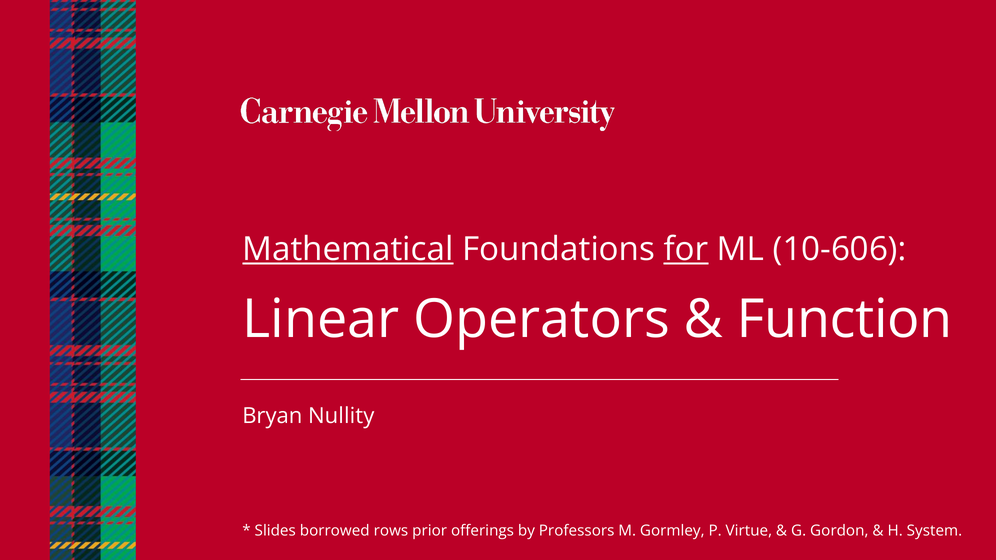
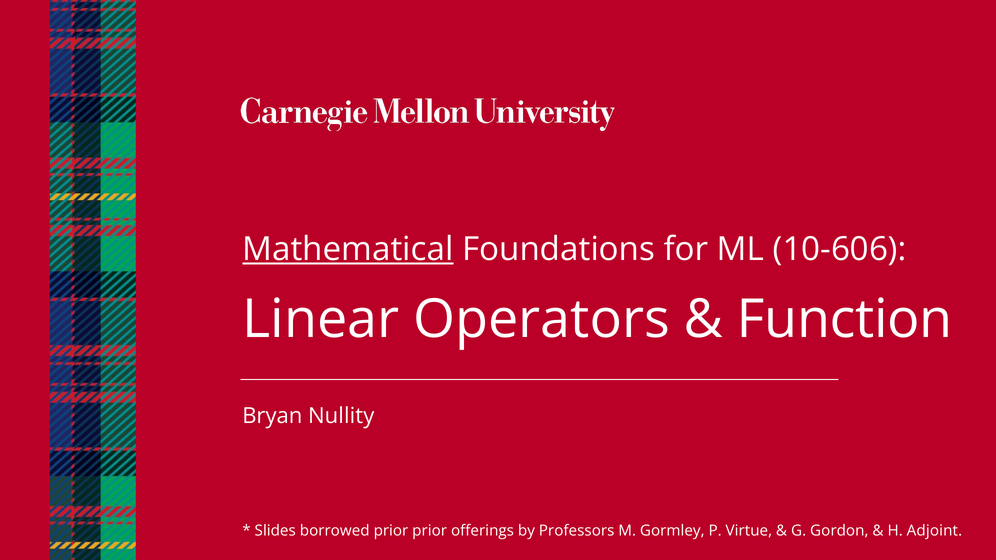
for underline: present -> none
borrowed rows: rows -> prior
System: System -> Adjoint
